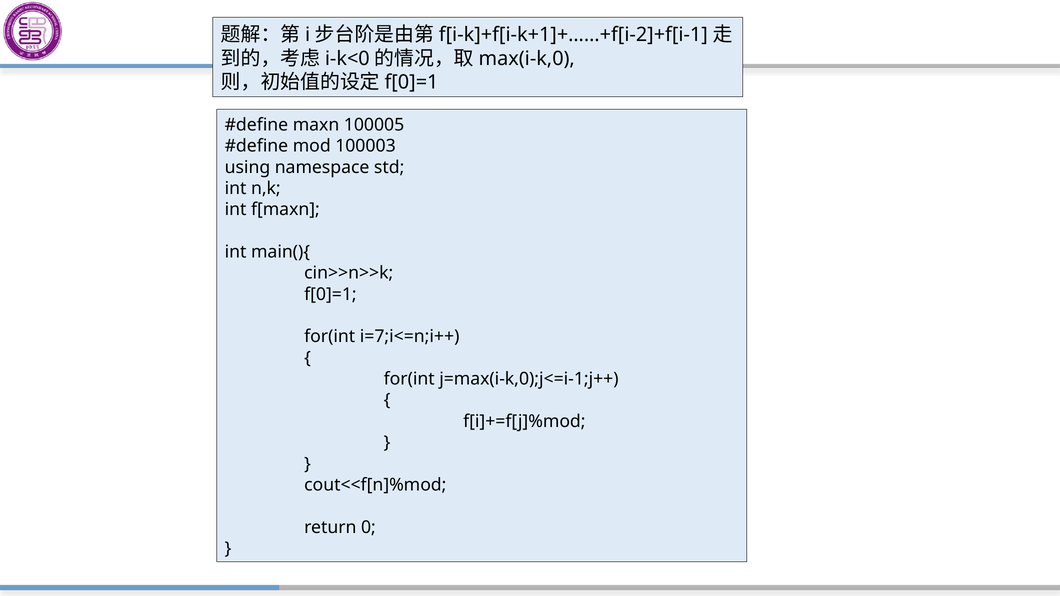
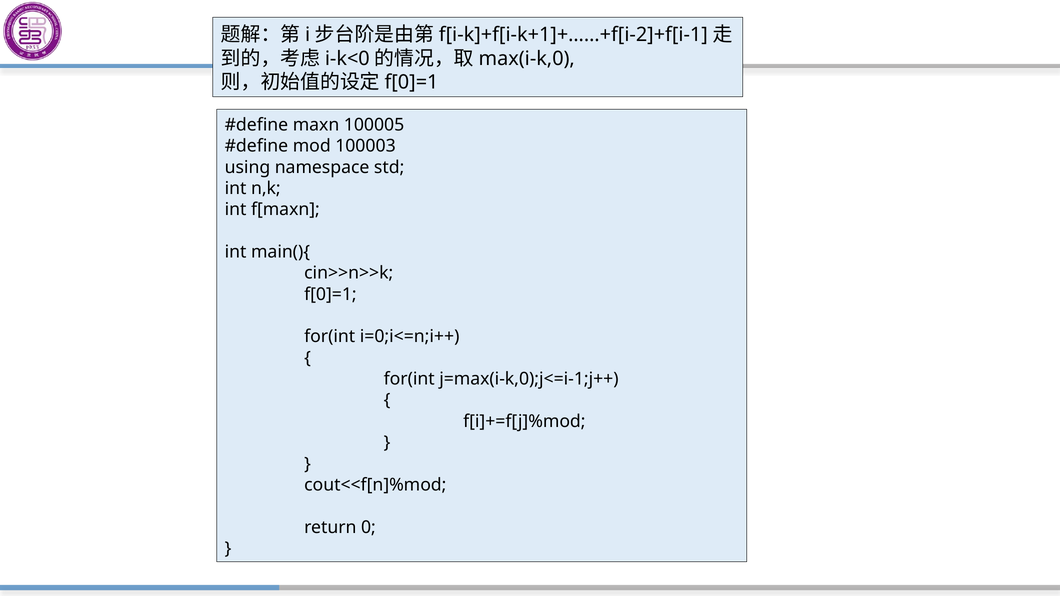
i=7;i<=n;i++: i=7;i<=n;i++ -> i=0;i<=n;i++
